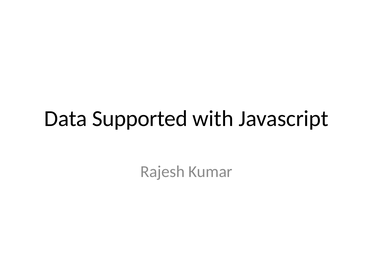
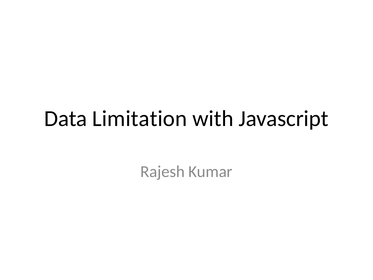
Supported: Supported -> Limitation
